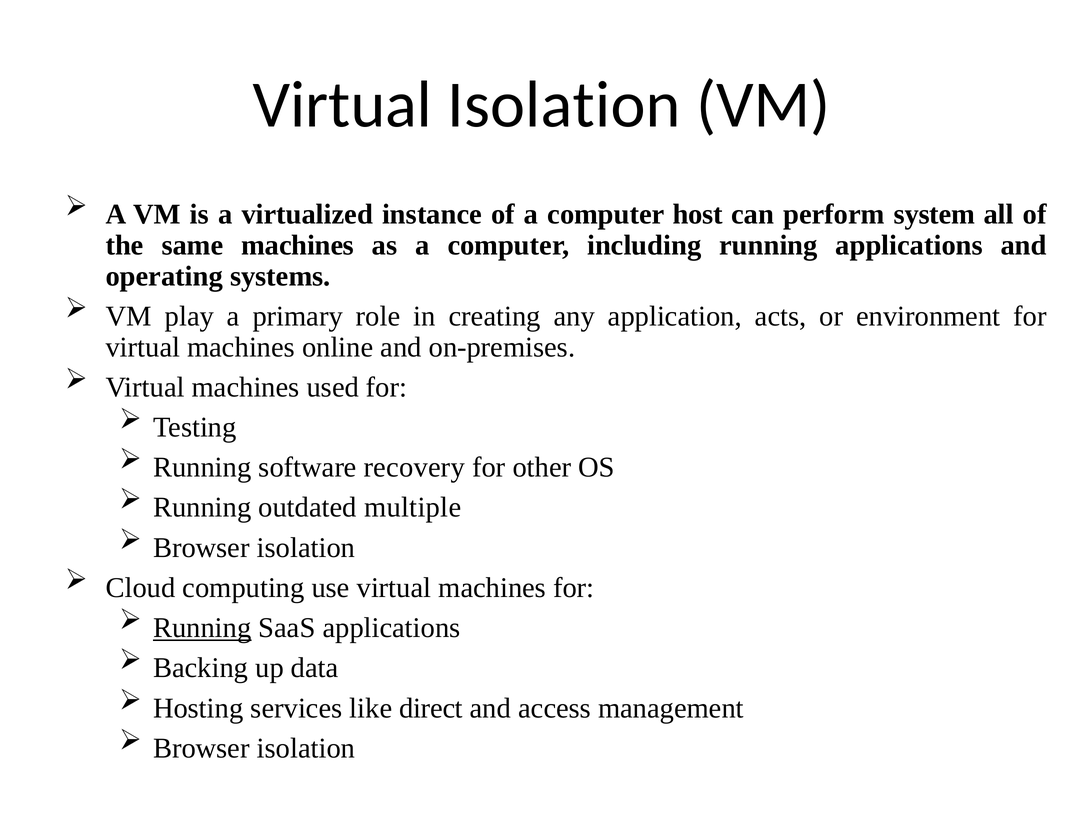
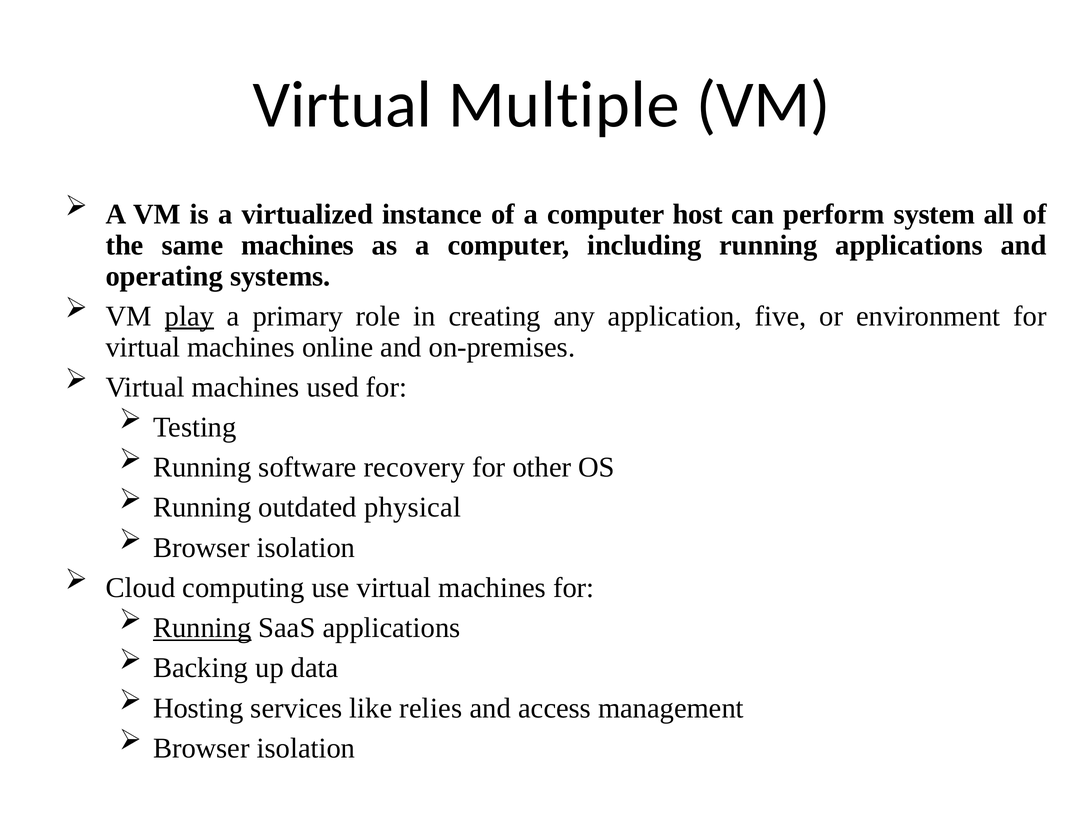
Virtual Isolation: Isolation -> Multiple
play underline: none -> present
acts: acts -> five
multiple: multiple -> physical
direct: direct -> relies
